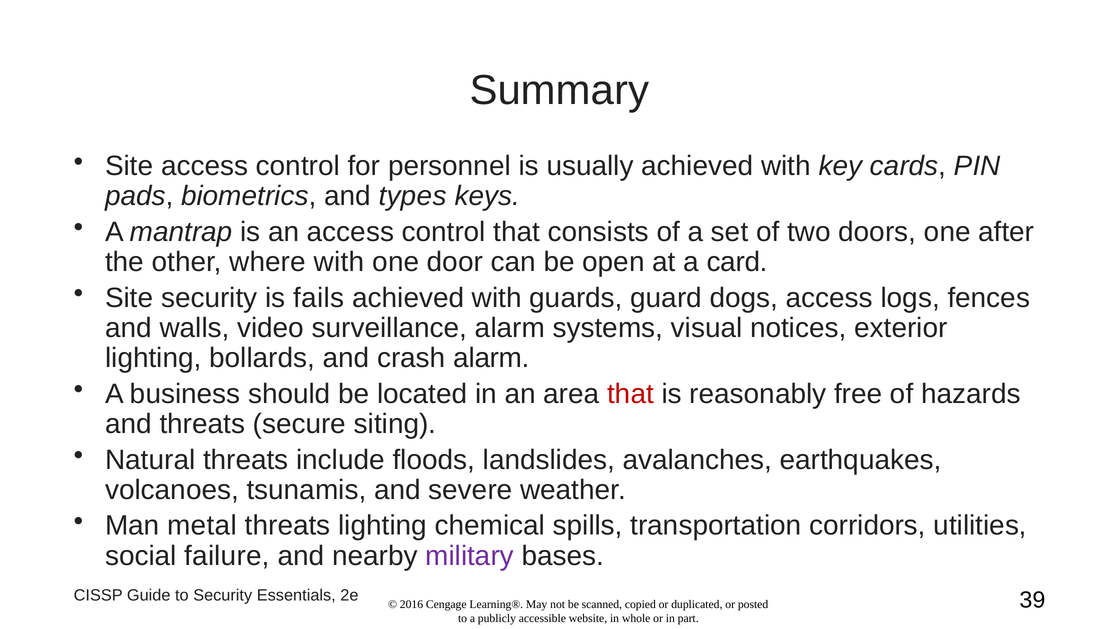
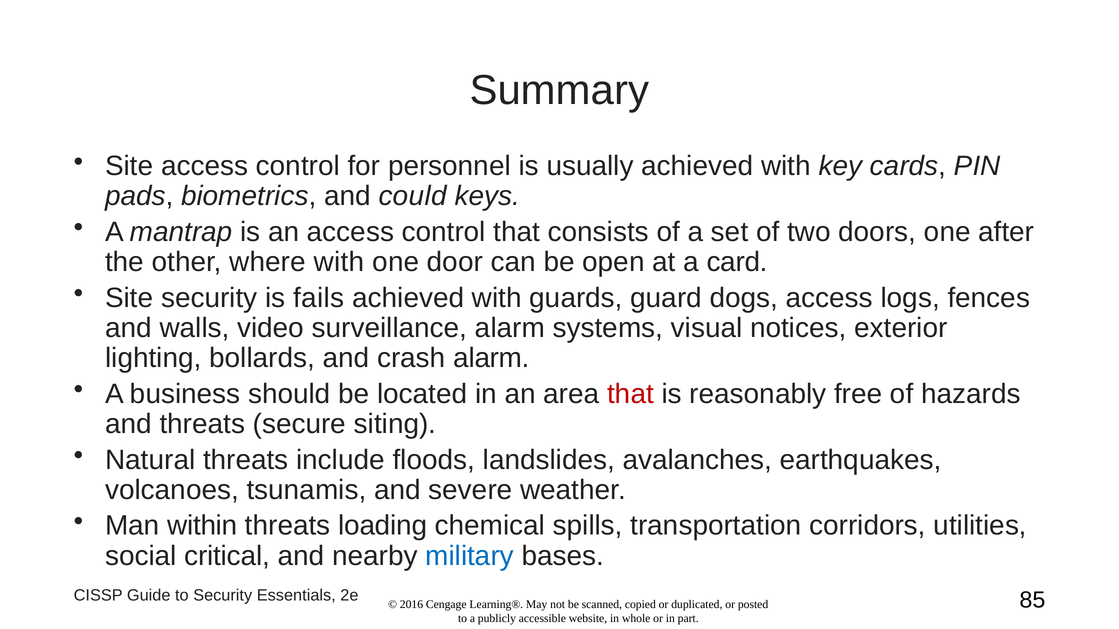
types: types -> could
metal: metal -> within
threats lighting: lighting -> loading
failure: failure -> critical
military colour: purple -> blue
39: 39 -> 85
